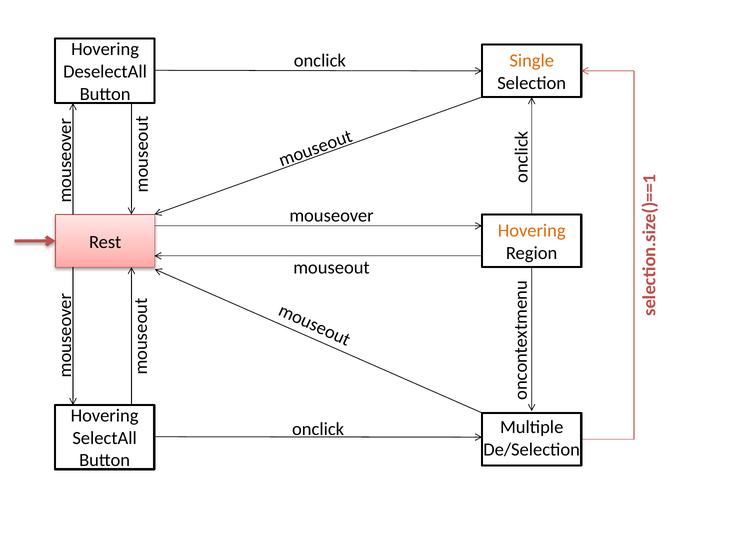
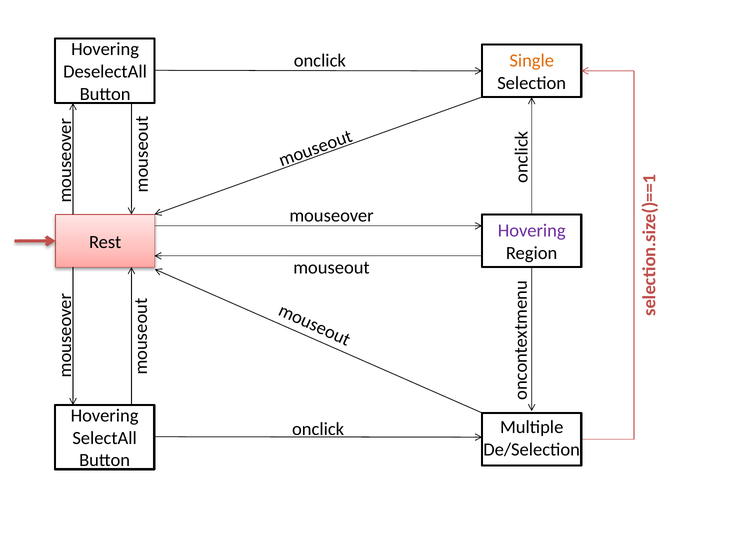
Hovering at (532, 230) colour: orange -> purple
